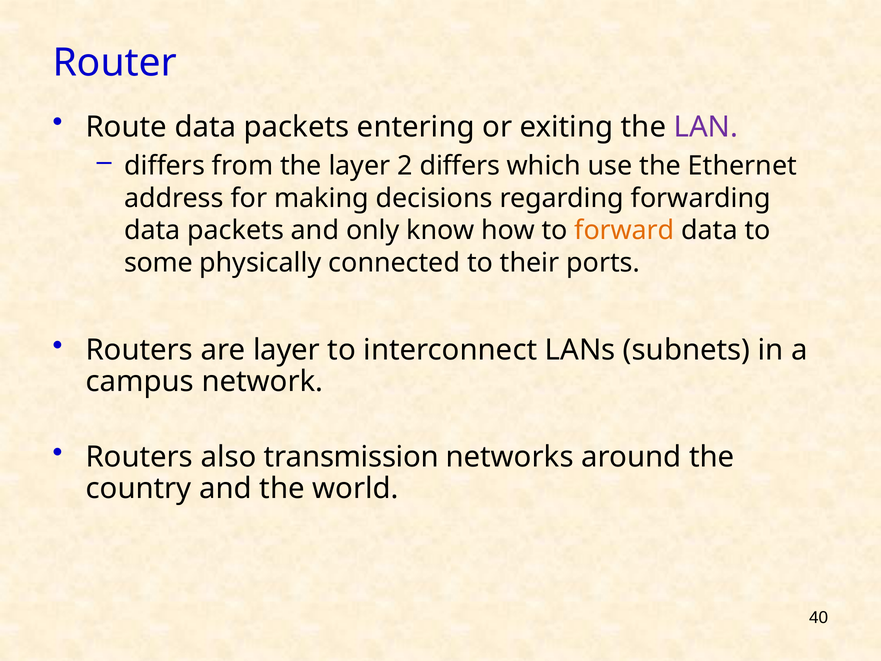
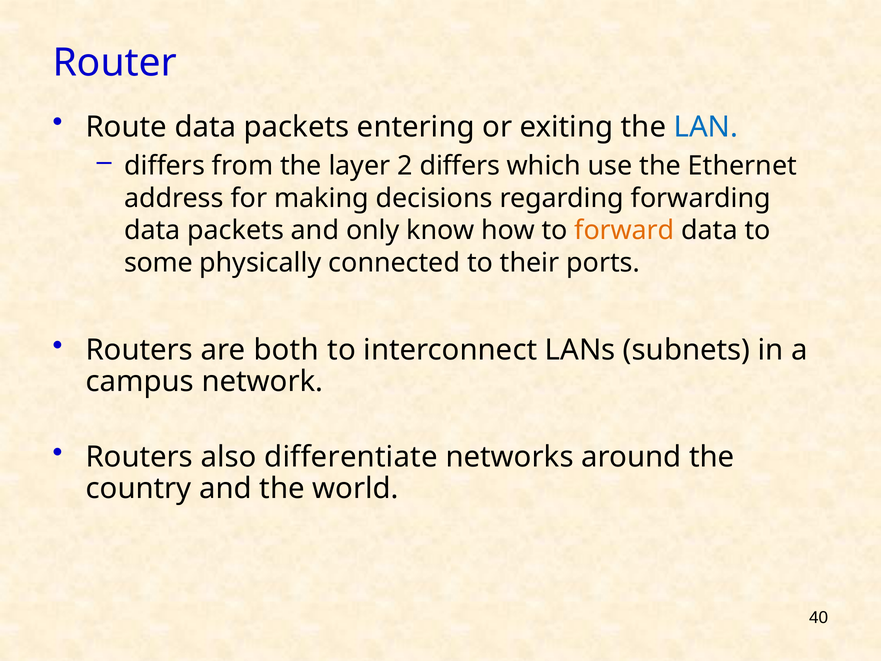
LAN colour: purple -> blue
are layer: layer -> both
transmission: transmission -> differentiate
